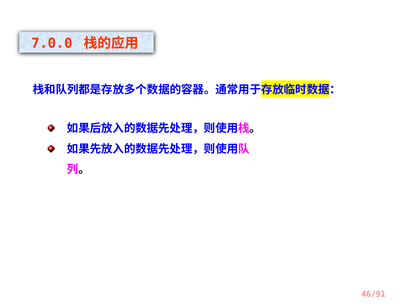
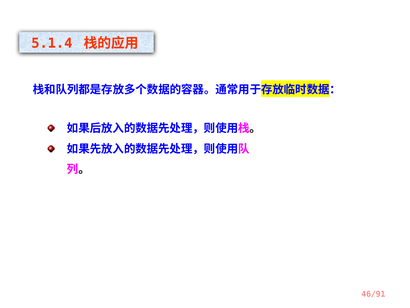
7.0.0: 7.0.0 -> 5.1.4
